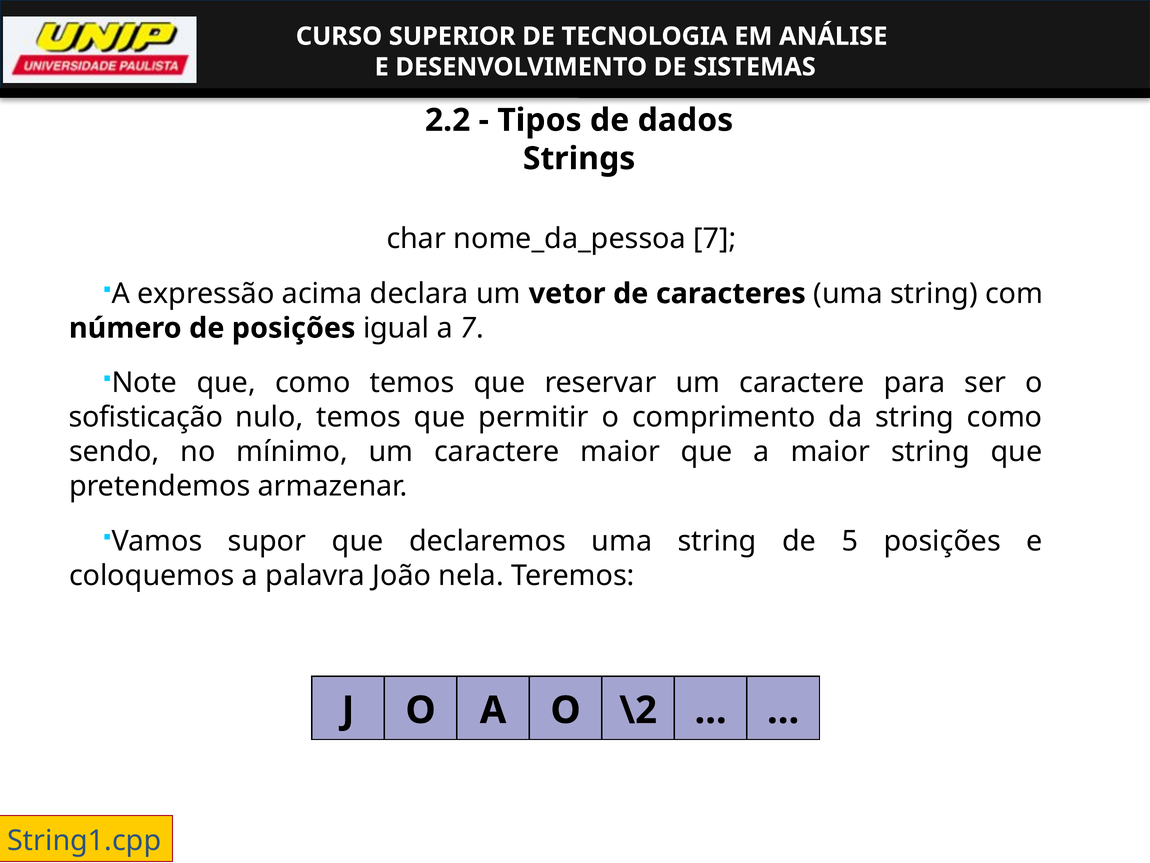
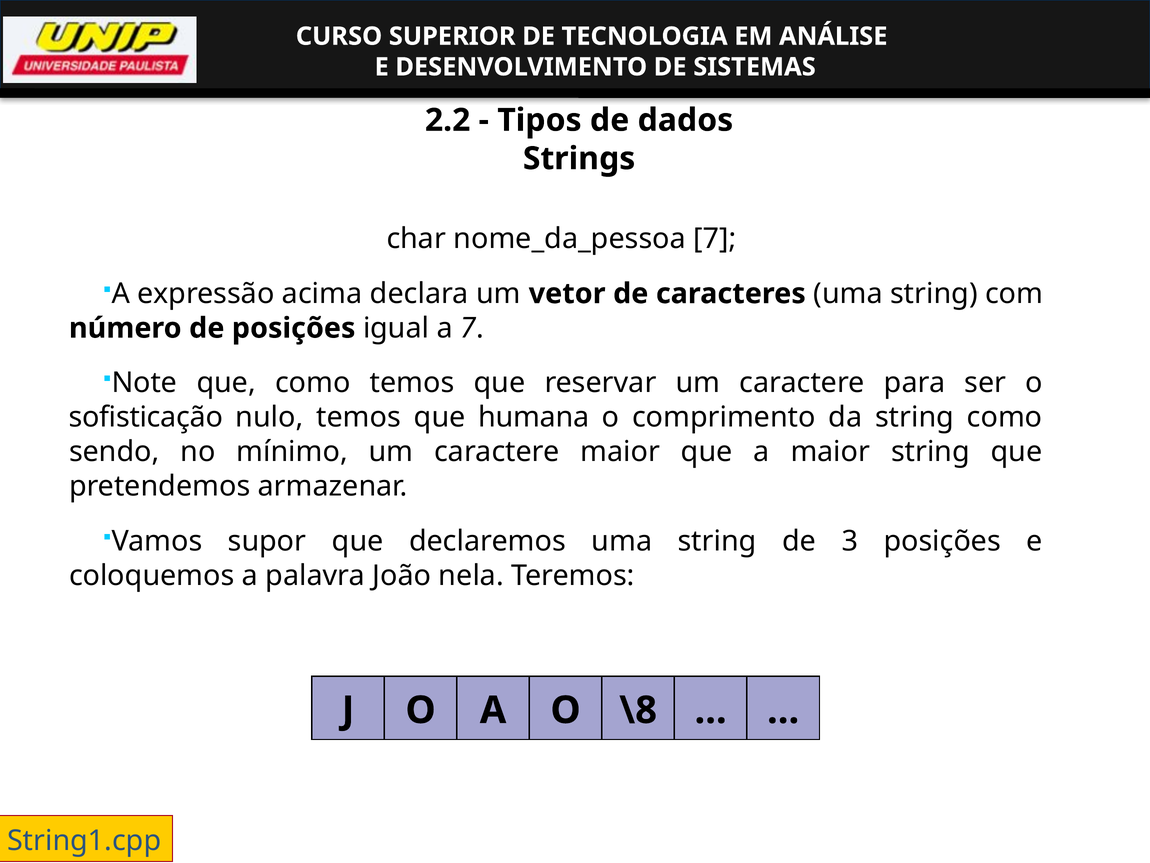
permitir: permitir -> humana
5: 5 -> 3
\2: \2 -> \8
